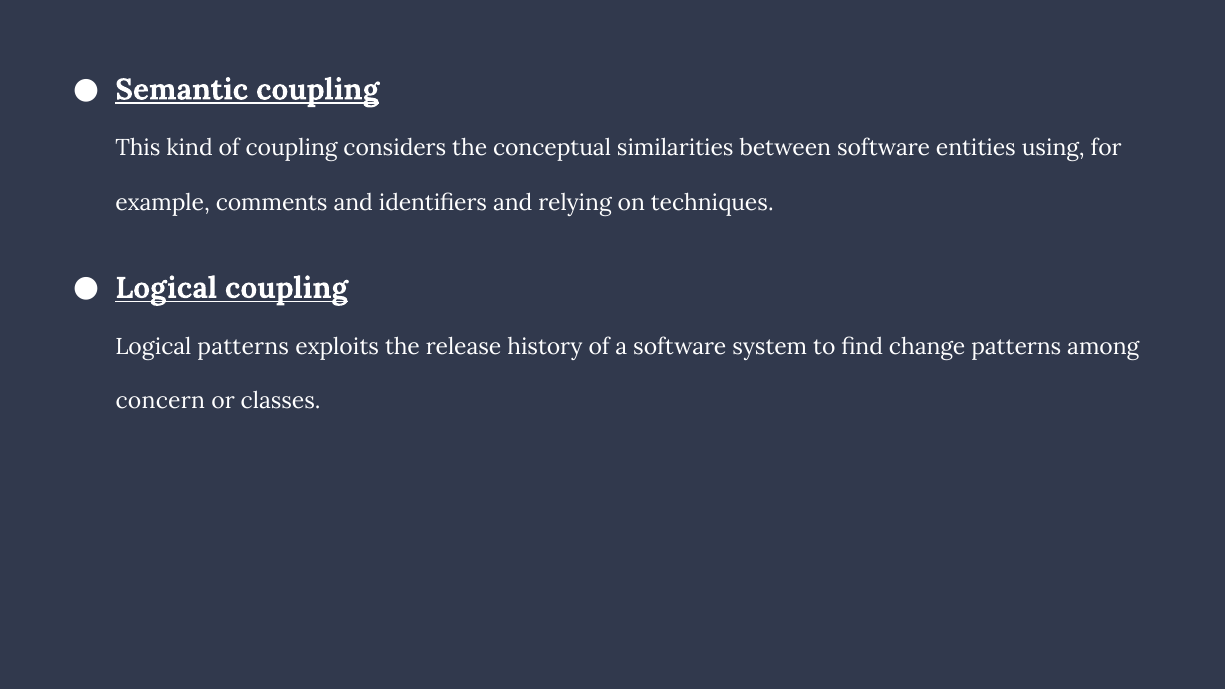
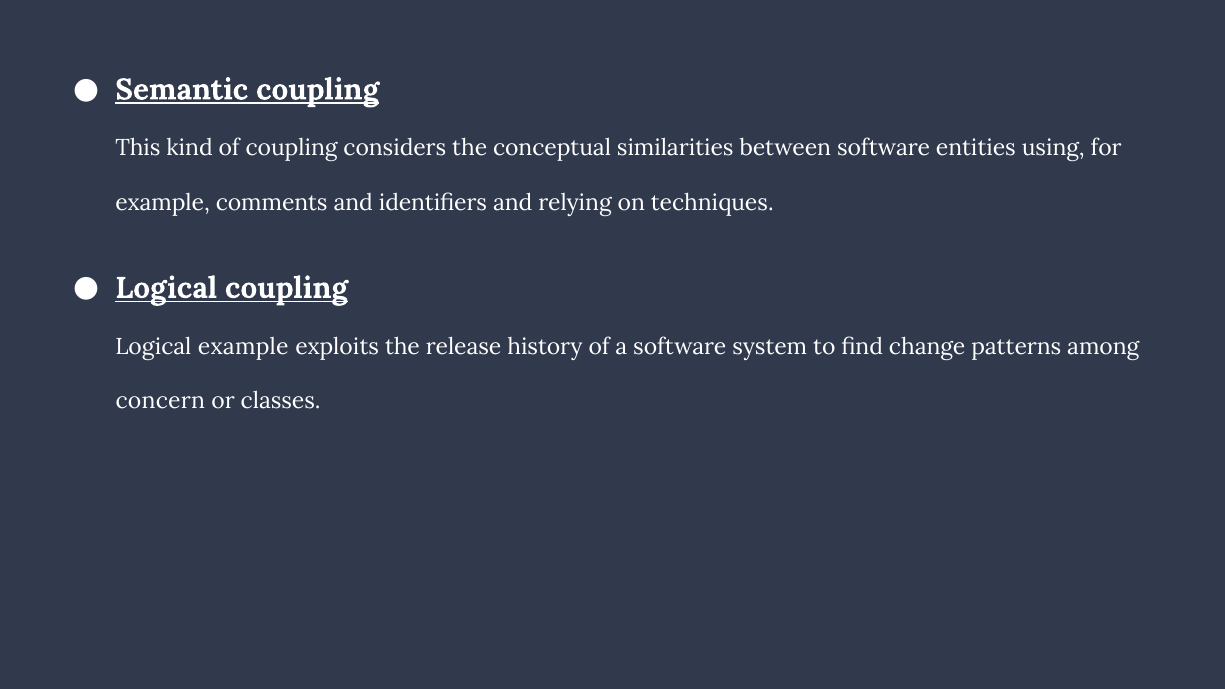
Logical patterns: patterns -> example
